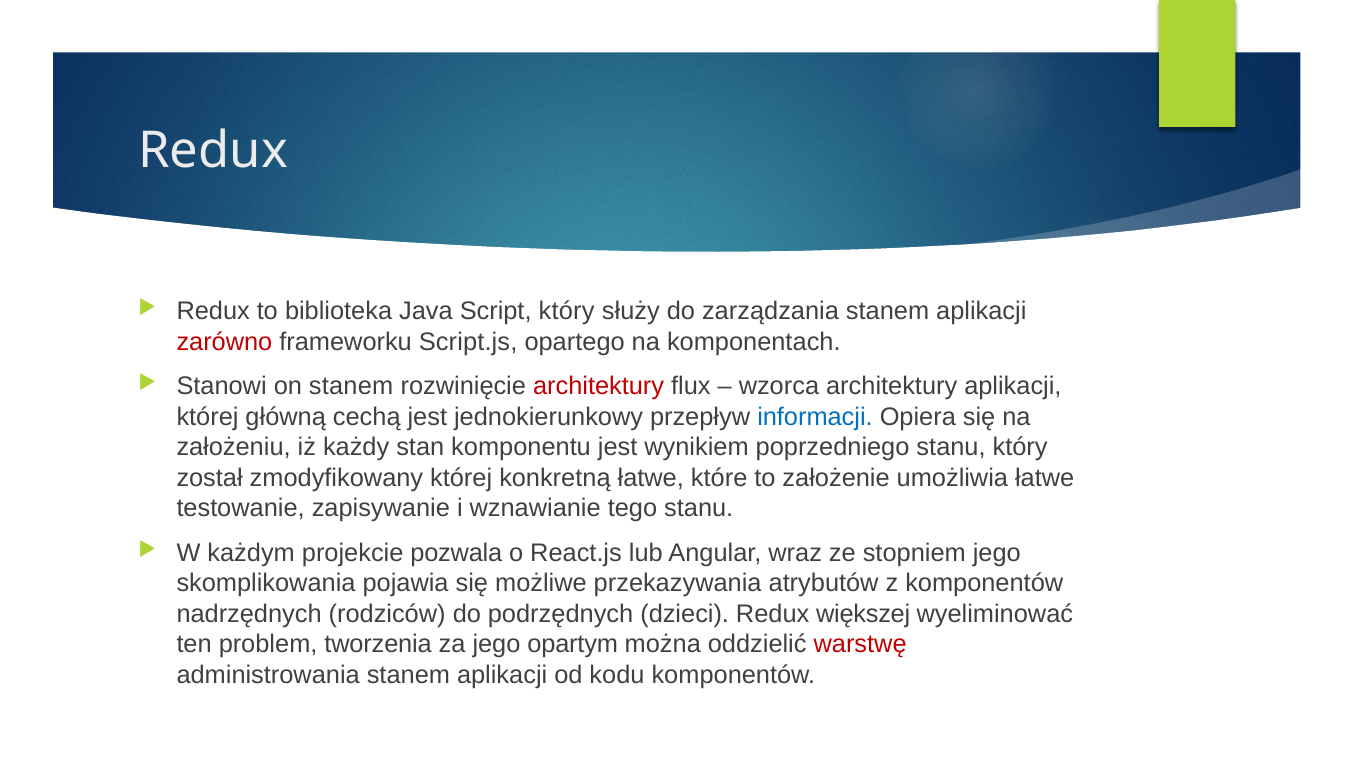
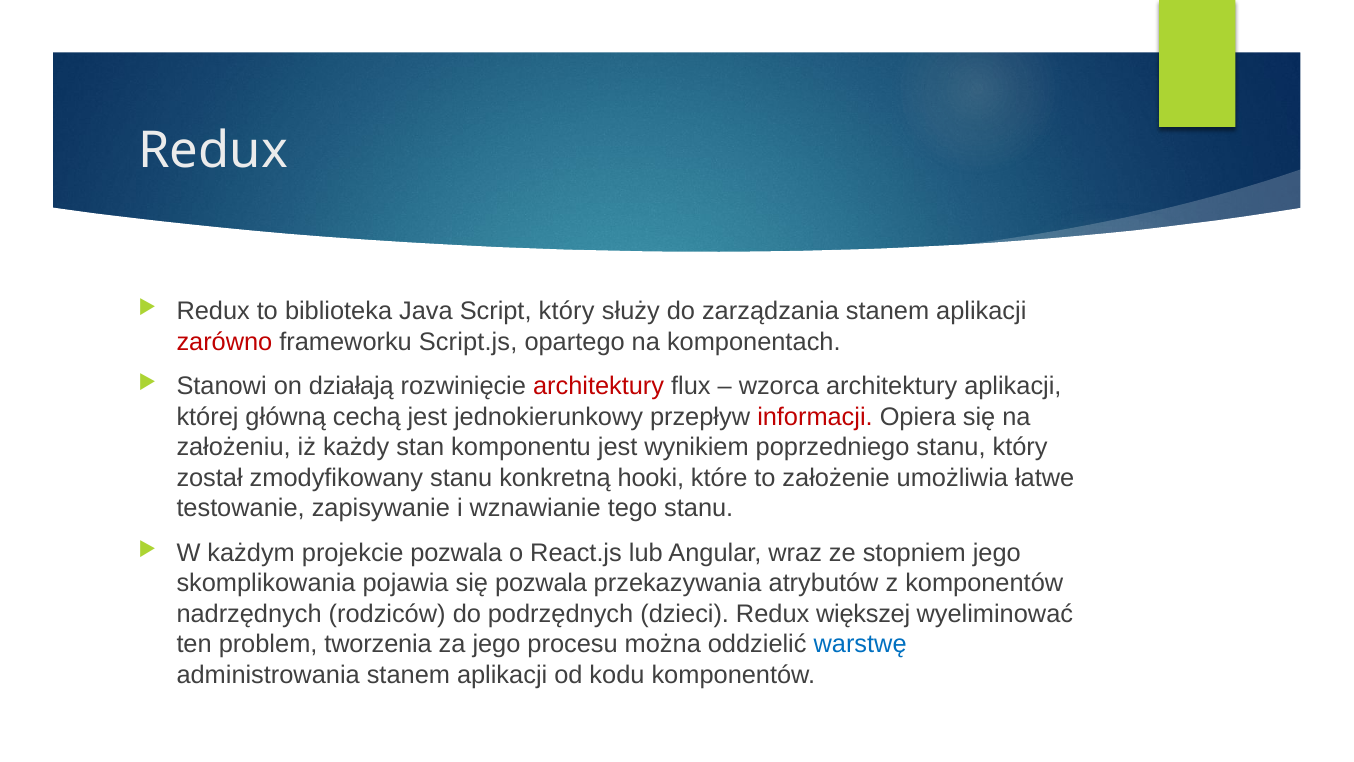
on stanem: stanem -> działają
informacji colour: blue -> red
zmodyfikowany której: której -> stanu
konkretną łatwe: łatwe -> hooki
się możliwe: możliwe -> pozwala
opartym: opartym -> procesu
warstwę colour: red -> blue
